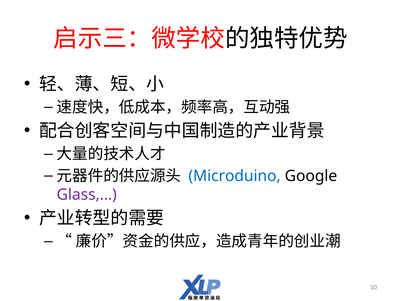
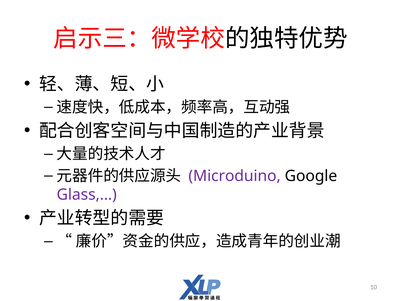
Microduino colour: blue -> purple
